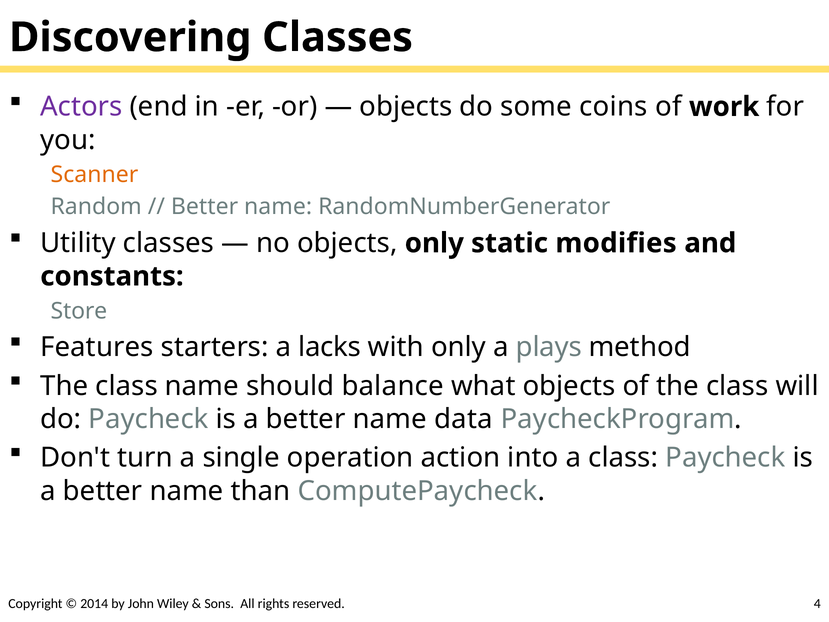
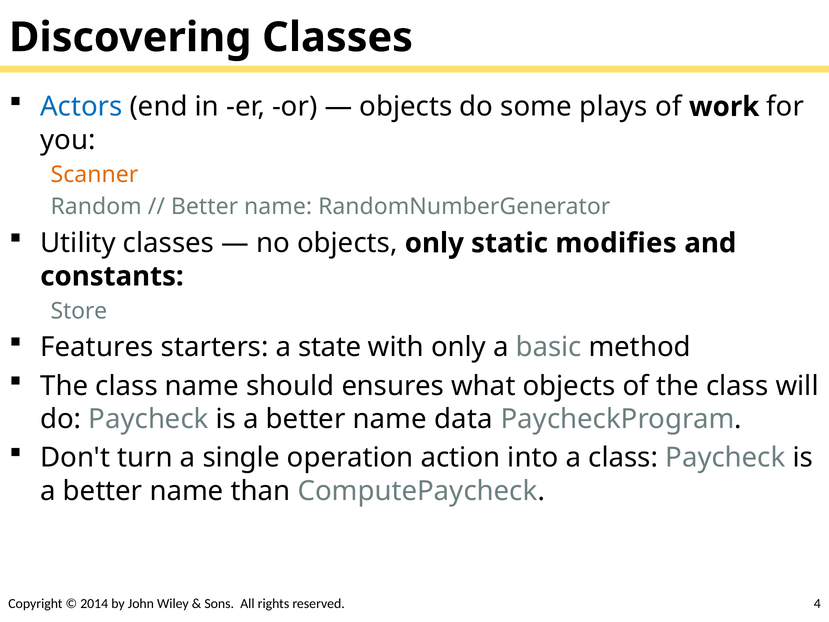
Actors colour: purple -> blue
coins: coins -> plays
lacks: lacks -> state
plays: plays -> basic
balance: balance -> ensures
